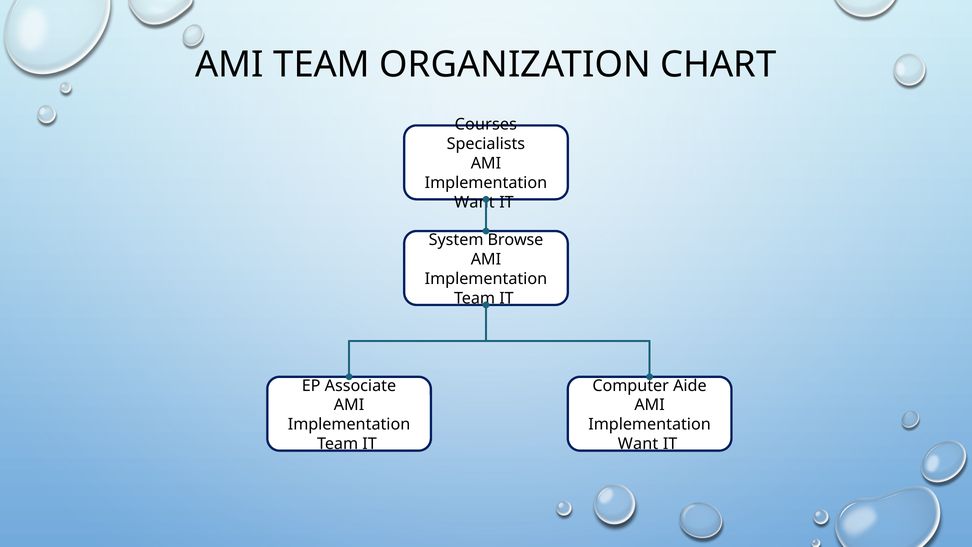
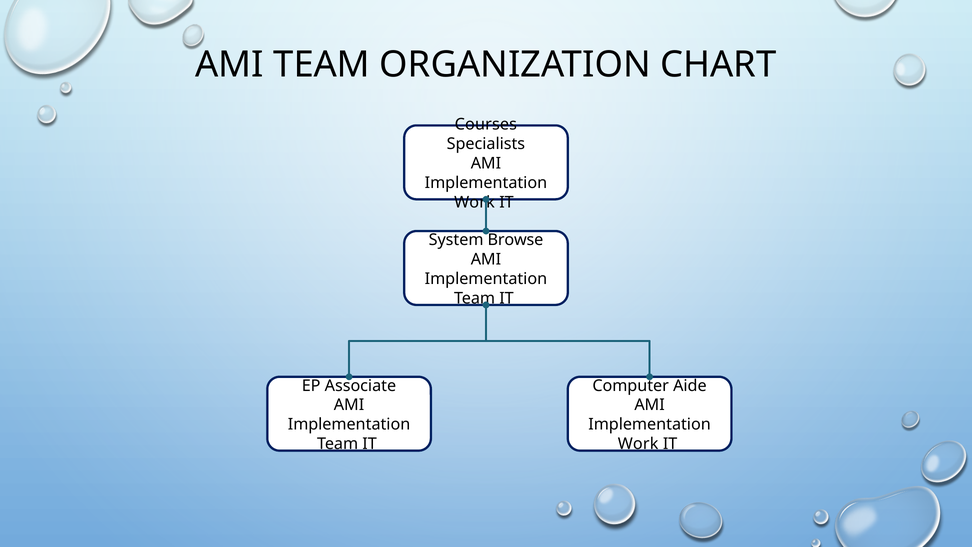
Want at (474, 202): Want -> Work
Want at (638, 444): Want -> Work
